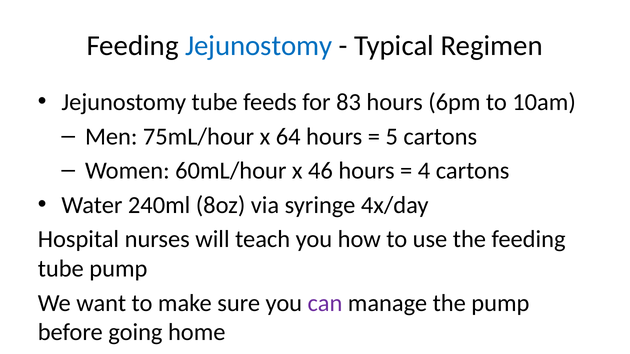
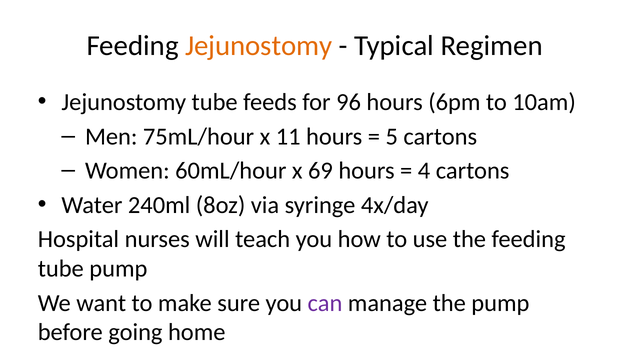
Jejunostomy at (259, 46) colour: blue -> orange
83: 83 -> 96
64: 64 -> 11
46: 46 -> 69
